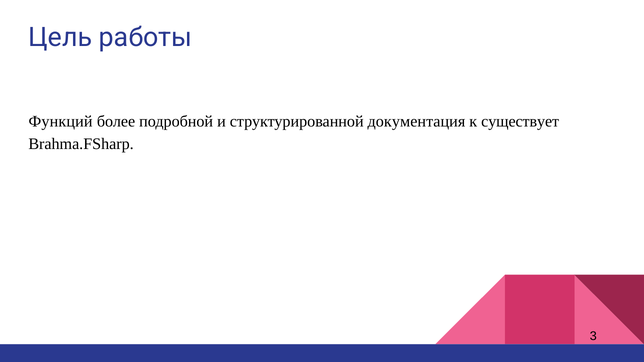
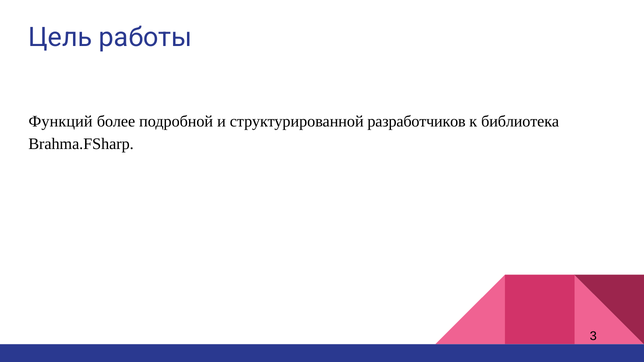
документация: документация -> разработчиков
существует: существует -> библиотека
